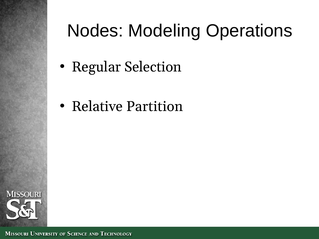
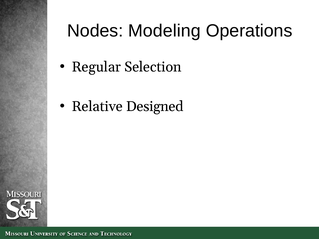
Partition: Partition -> Designed
